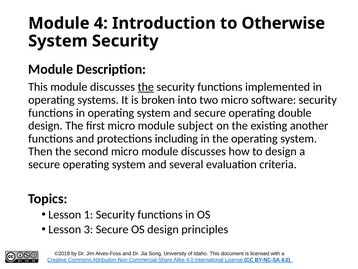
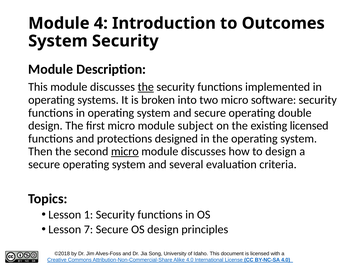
Otherwise: Otherwise -> Outcomes
existing another: another -> licensed
including: including -> designed
micro at (125, 151) underline: none -> present
3: 3 -> 7
